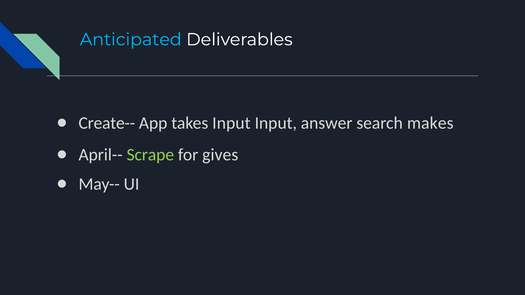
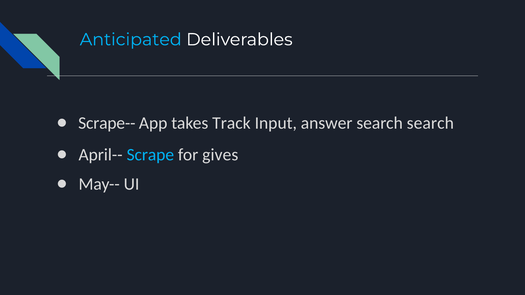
Create--: Create-- -> Scrape--
takes Input: Input -> Track
search makes: makes -> search
Scrape colour: light green -> light blue
